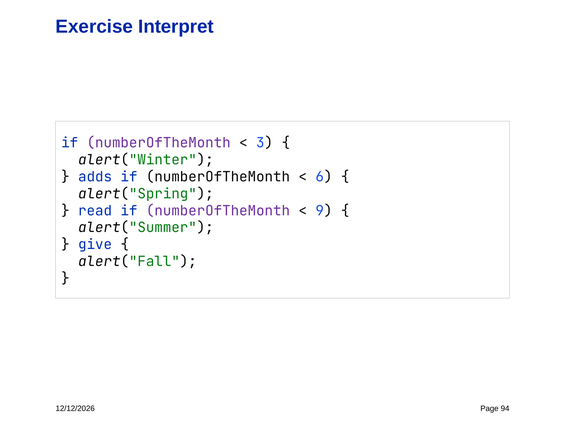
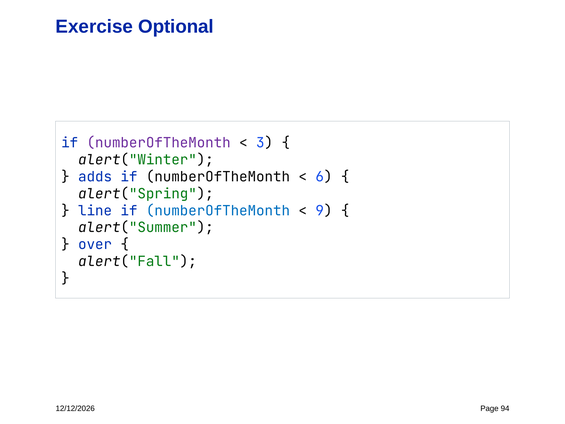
Interpret: Interpret -> Optional
read: read -> line
numberOfTheMonth at (218, 211) colour: purple -> blue
give: give -> over
